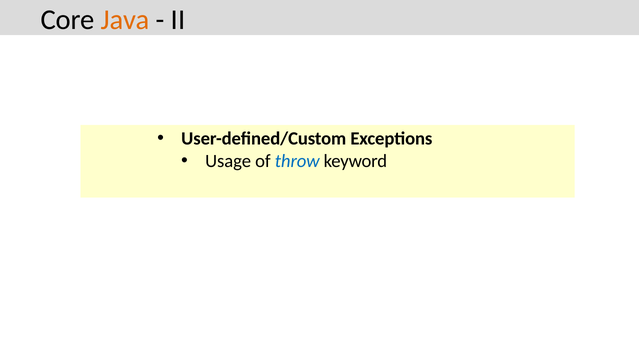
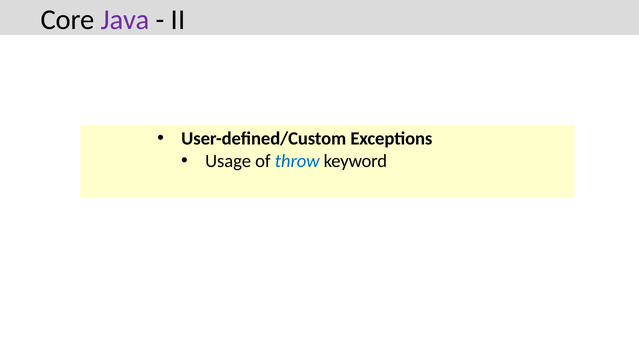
Java colour: orange -> purple
